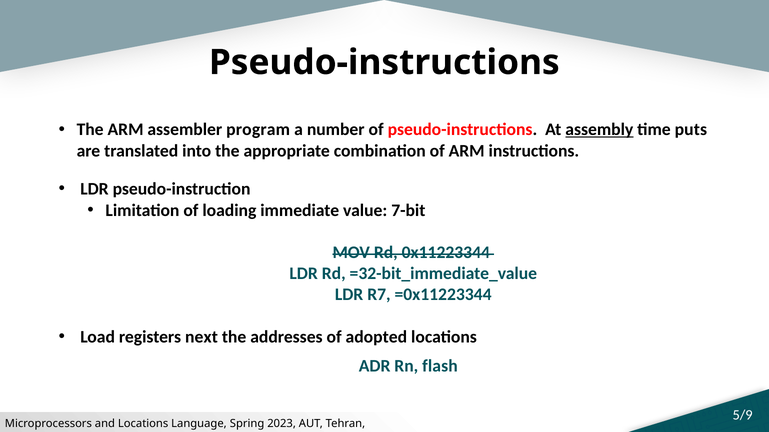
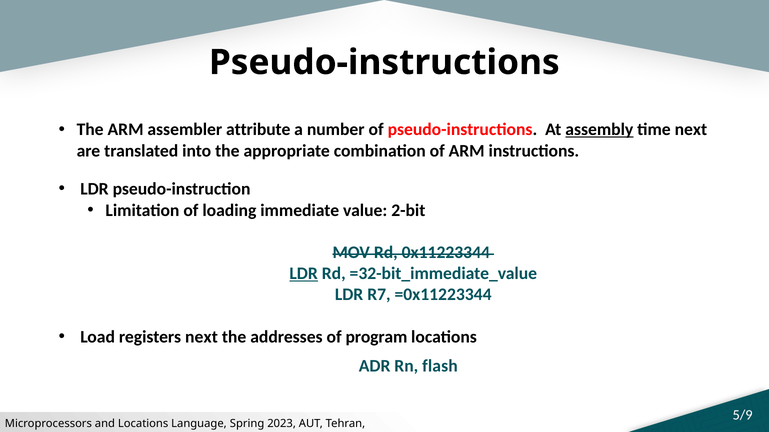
program: program -> attribute
time puts: puts -> next
7-bit: 7-bit -> 2-bit
LDR at (304, 274) underline: none -> present
adopted: adopted -> program
